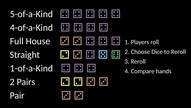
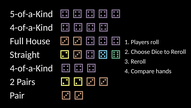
1-of-a-Kind at (31, 68): 1-of-a-Kind -> 4-of-a-Kind
